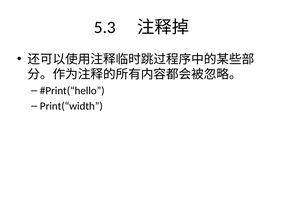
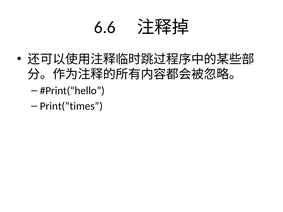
5.3: 5.3 -> 6.6
Print(“width: Print(“width -> Print(“times
